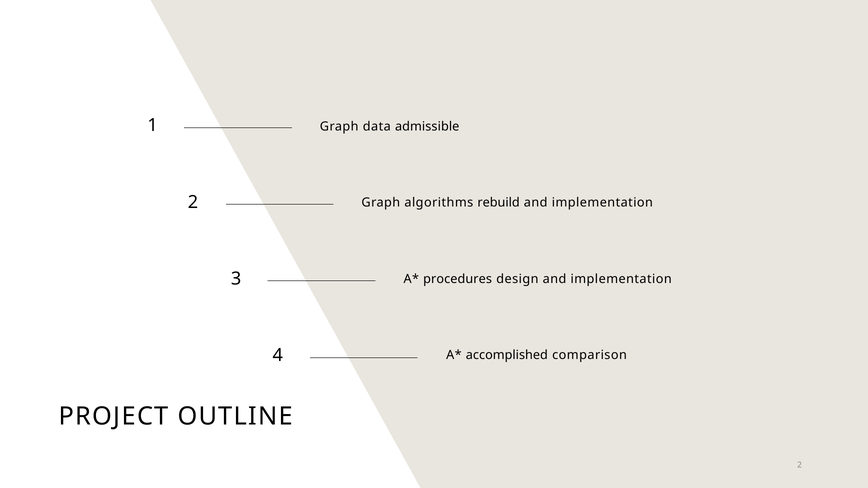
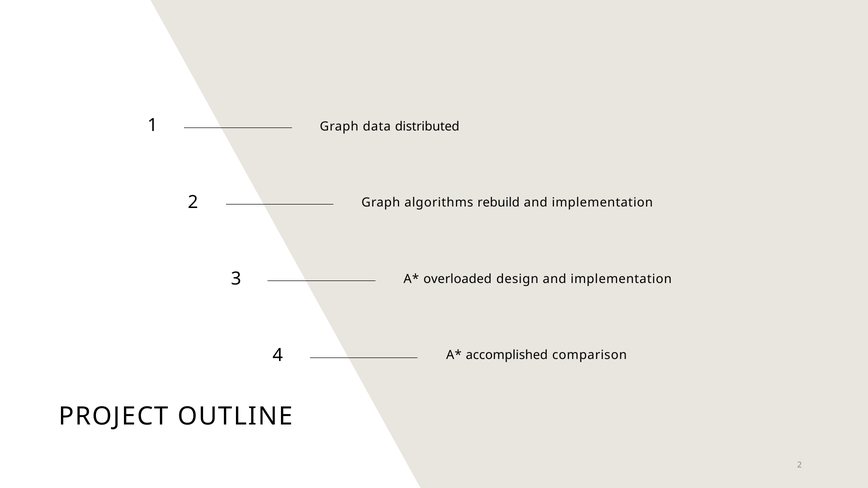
admissible: admissible -> distributed
procedures: procedures -> overloaded
